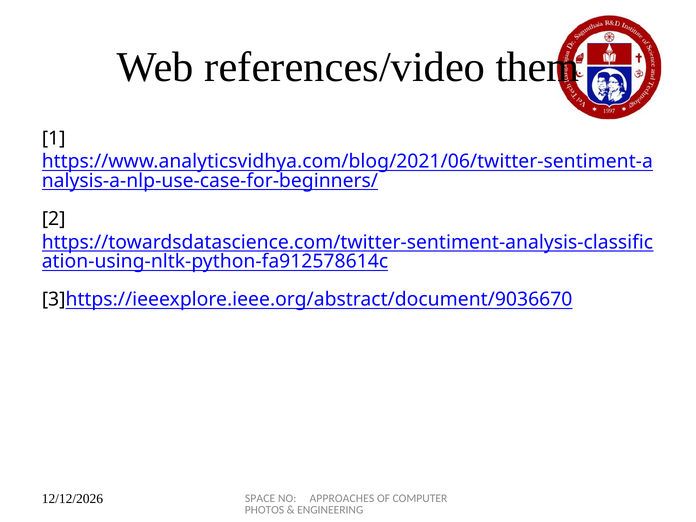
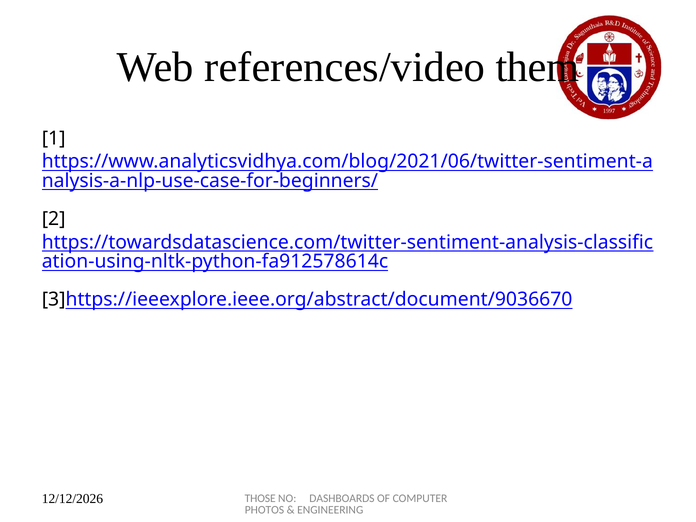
SPACE: SPACE -> THOSE
APPROACHES: APPROACHES -> DASHBOARDS
